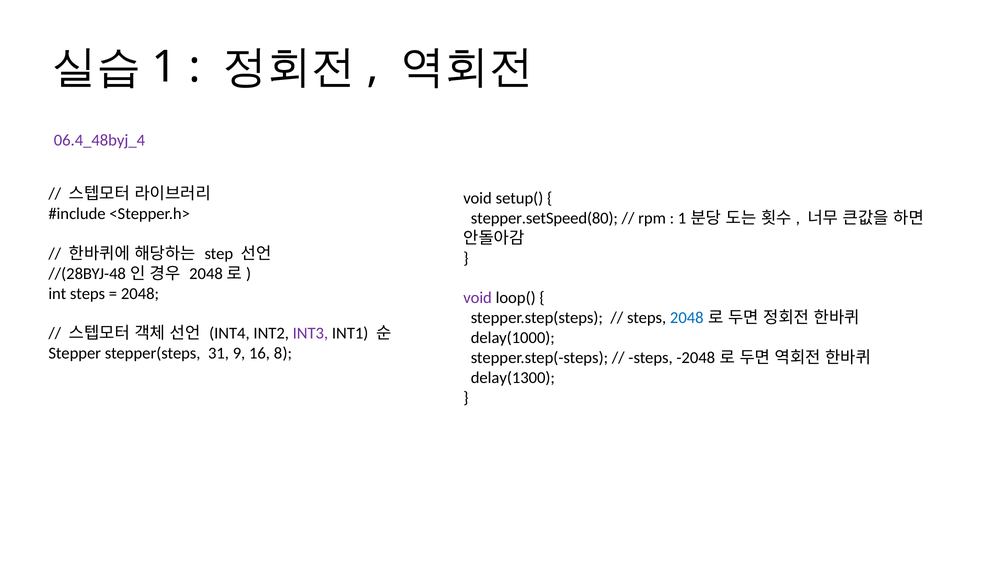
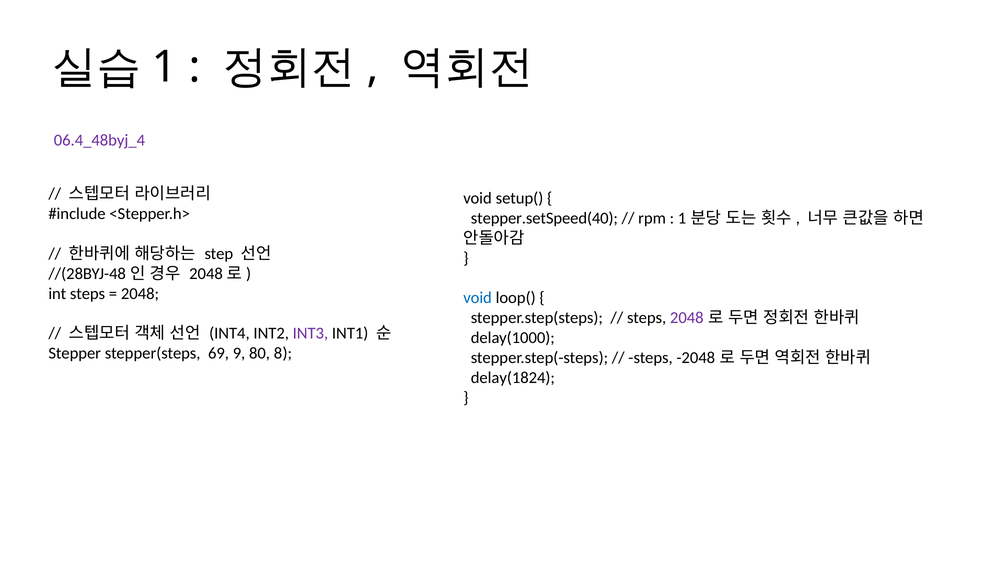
stepper.setSpeed(80: stepper.setSpeed(80 -> stepper.setSpeed(40
void at (478, 298) colour: purple -> blue
2048 at (687, 318) colour: blue -> purple
31: 31 -> 69
16: 16 -> 80
delay(1300: delay(1300 -> delay(1824
